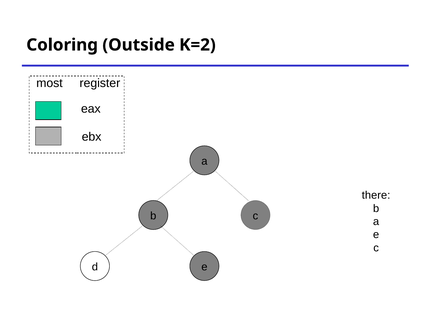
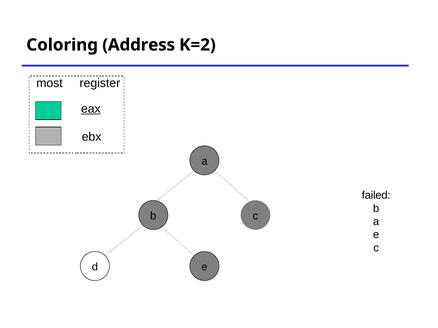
Outside: Outside -> Address
eax underline: none -> present
there: there -> failed
